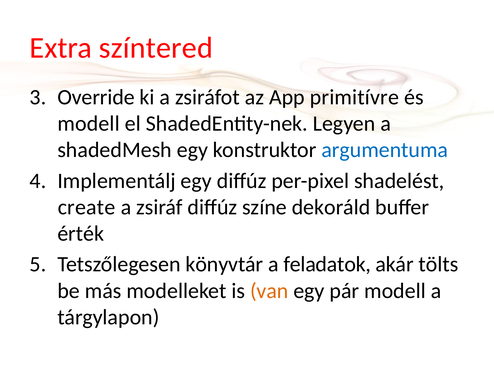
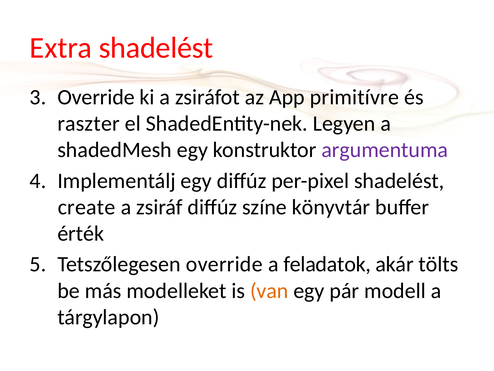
Extra színtered: színtered -> shadelést
modell at (89, 123): modell -> raszter
argumentuma colour: blue -> purple
dekoráld: dekoráld -> könyvtár
Tetszőlegesen könyvtár: könyvtár -> override
